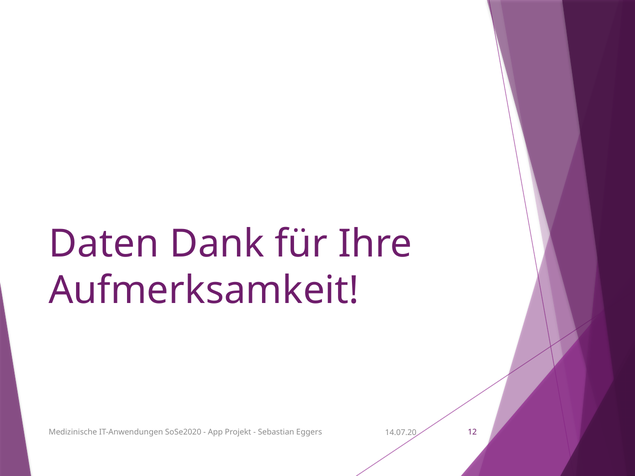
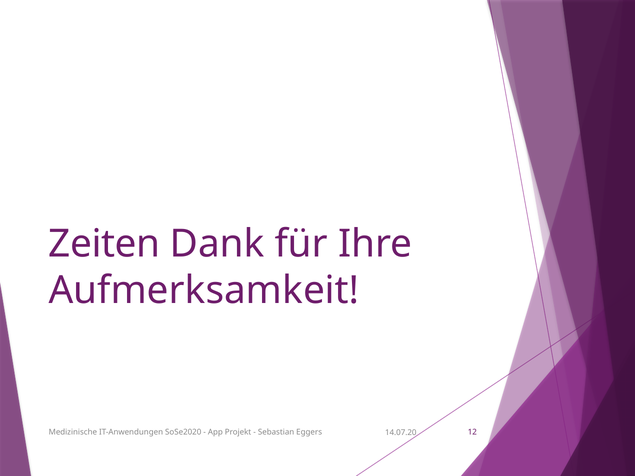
Daten: Daten -> Zeiten
